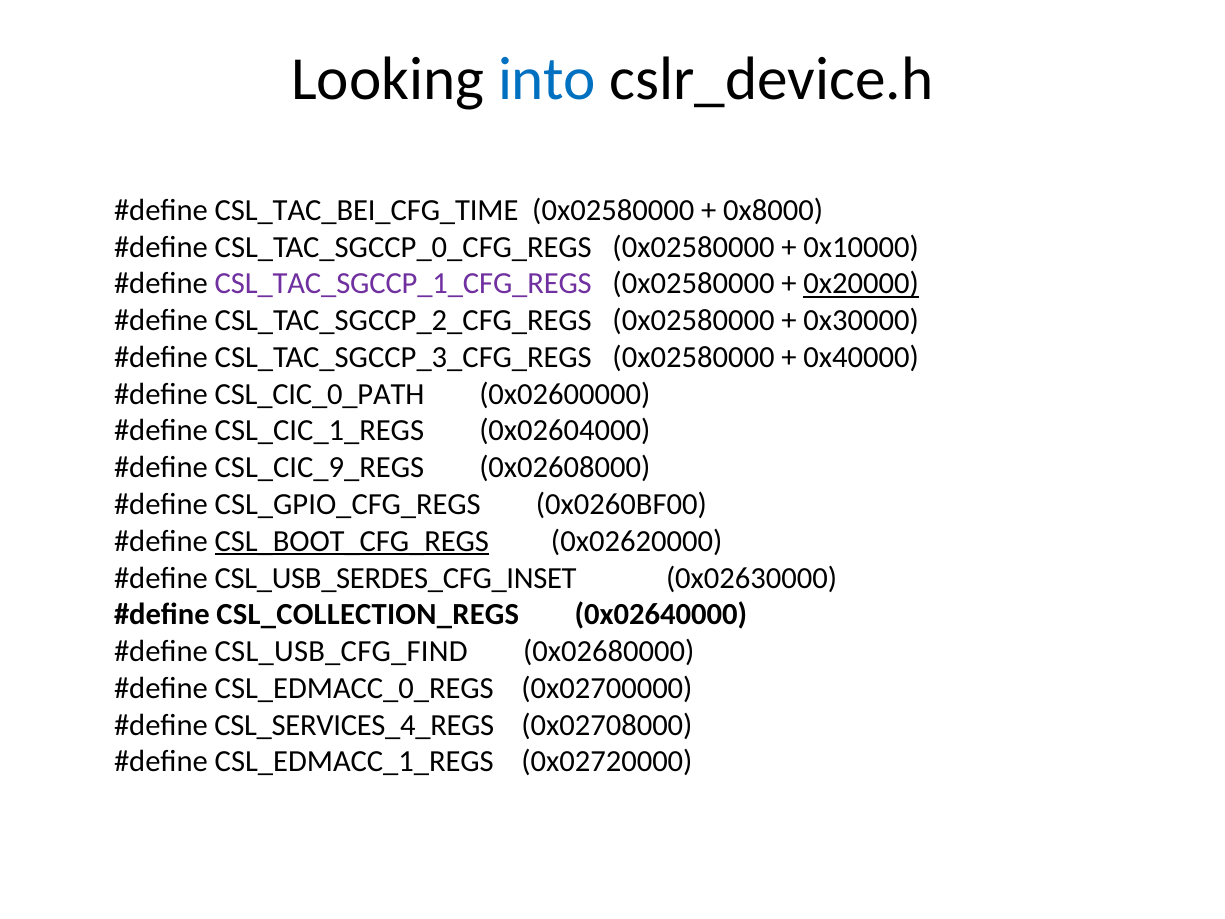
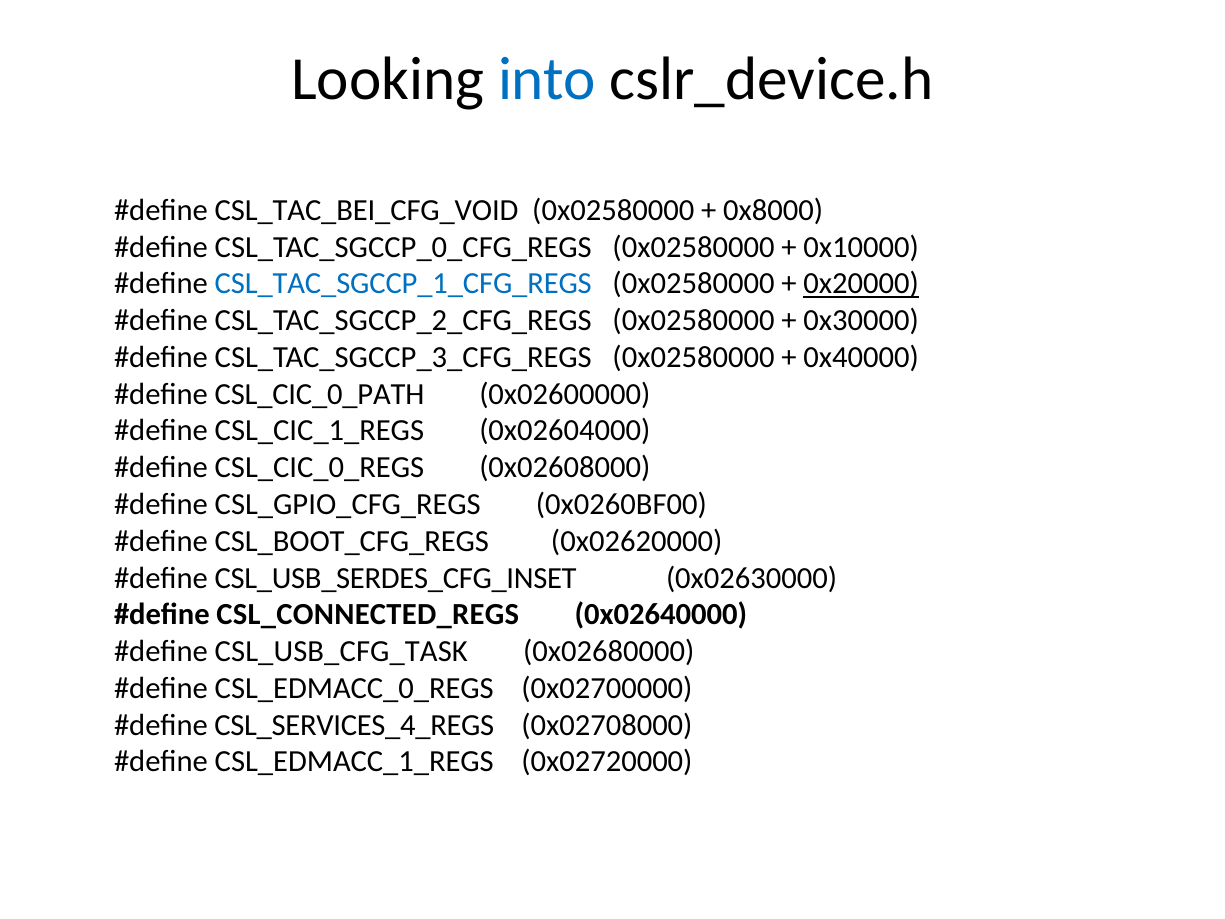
CSL_TAC_BEI_CFG_TIME: CSL_TAC_BEI_CFG_TIME -> CSL_TAC_BEI_CFG_VOID
CSL_TAC_SGCCP_1_CFG_REGS colour: purple -> blue
CSL_CIC_9_REGS: CSL_CIC_9_REGS -> CSL_CIC_0_REGS
CSL_BOOT_CFG_REGS underline: present -> none
CSL_COLLECTION_REGS: CSL_COLLECTION_REGS -> CSL_CONNECTED_REGS
CSL_USB_CFG_FIND: CSL_USB_CFG_FIND -> CSL_USB_CFG_TASK
